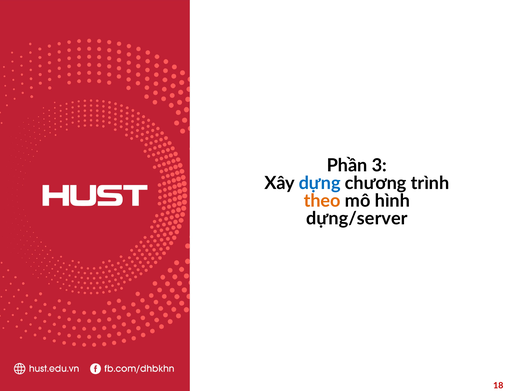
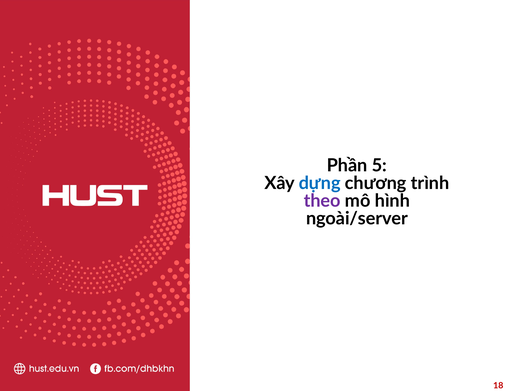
3: 3 -> 5
theo colour: orange -> purple
dựng/server: dựng/server -> ngoài/server
